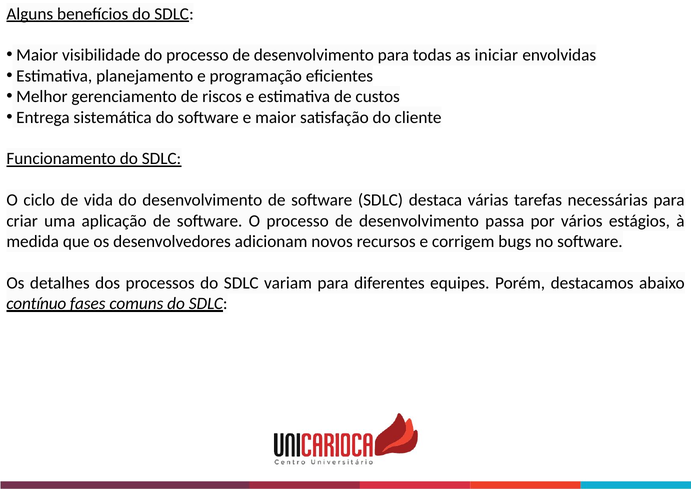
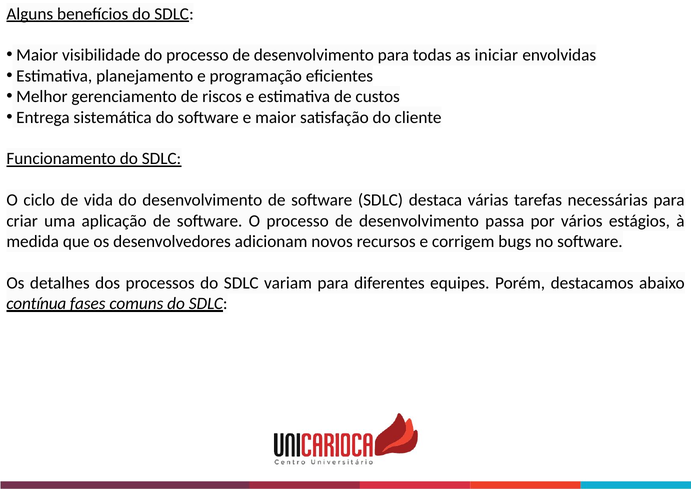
contínuo: contínuo -> contínua
